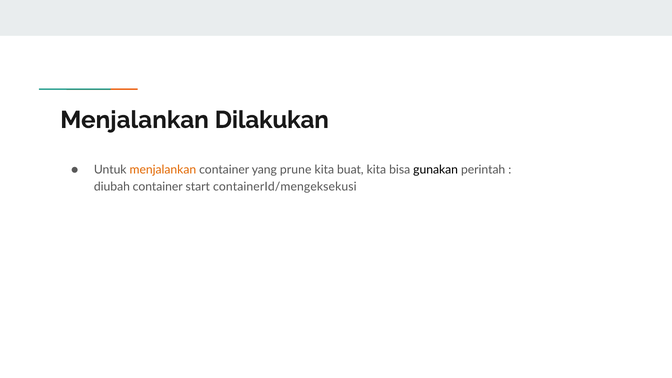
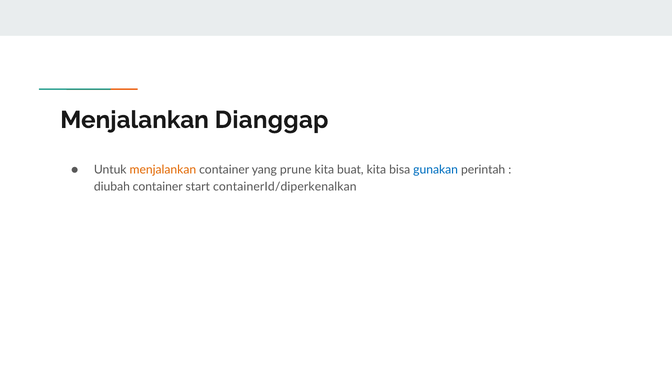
Dilakukan: Dilakukan -> Dianggap
gunakan colour: black -> blue
containerId/mengeksekusi: containerId/mengeksekusi -> containerId/diperkenalkan
